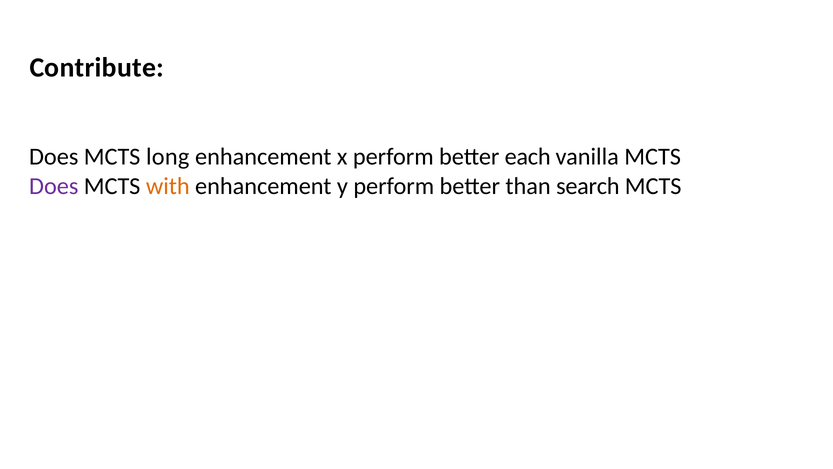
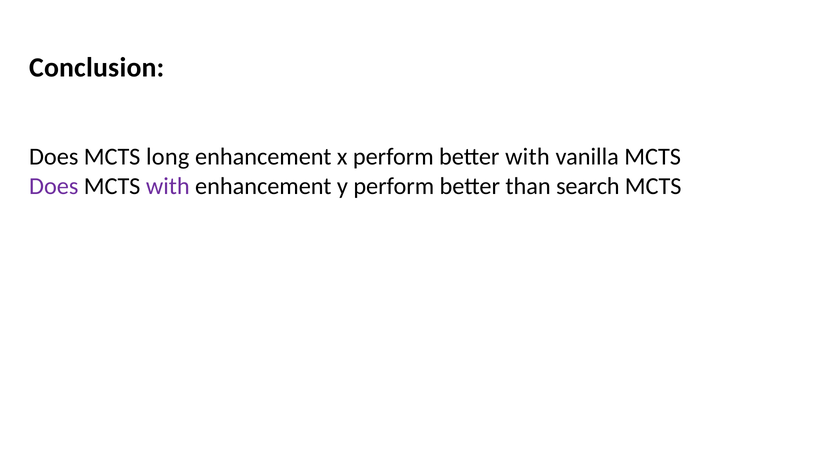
Contribute: Contribute -> Conclusion
better each: each -> with
with at (168, 186) colour: orange -> purple
